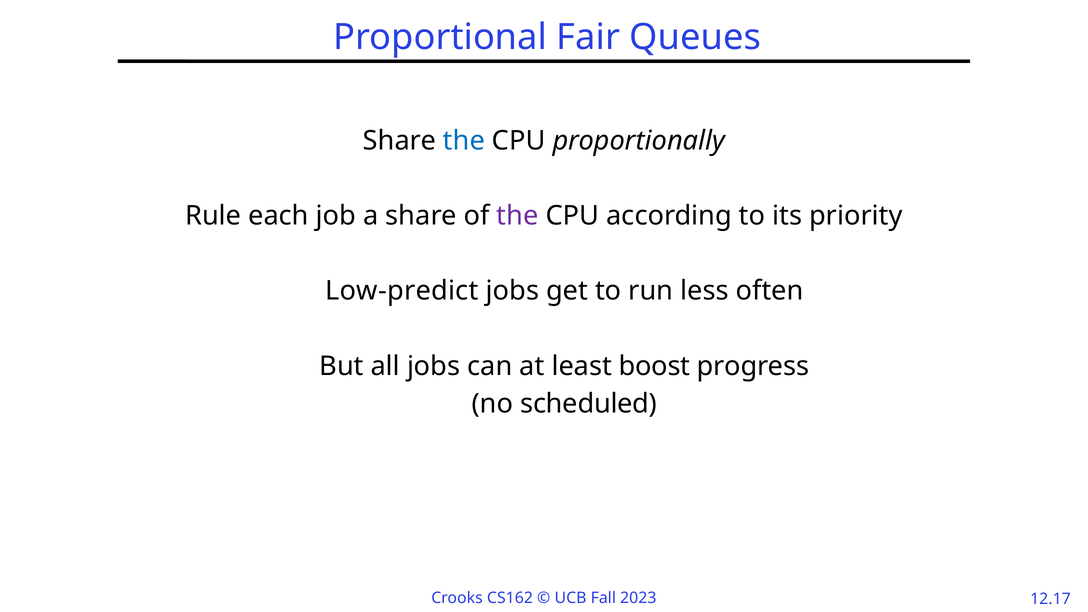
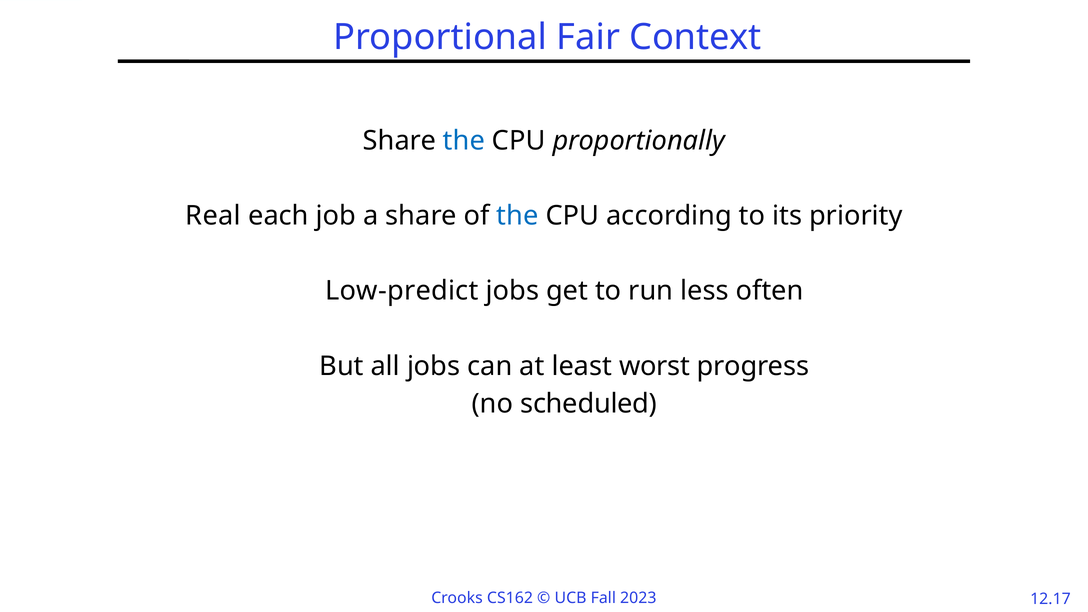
Queues: Queues -> Context
Rule: Rule -> Real
the at (517, 216) colour: purple -> blue
boost: boost -> worst
